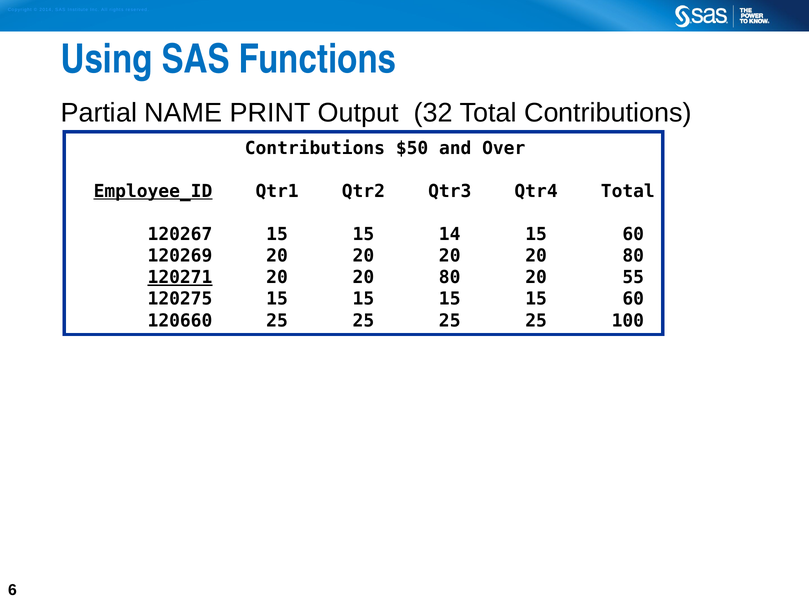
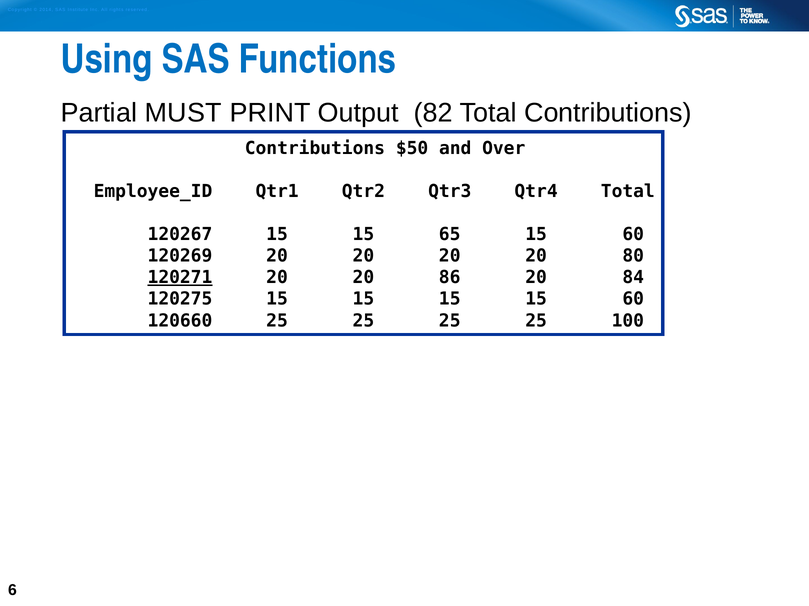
NAME: NAME -> MUST
32: 32 -> 82
Employee_ID underline: present -> none
14: 14 -> 65
80 at (450, 278): 80 -> 86
55: 55 -> 84
